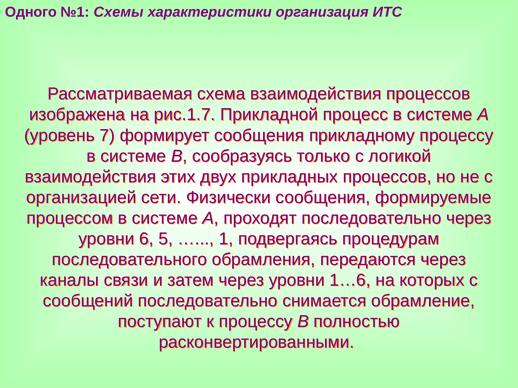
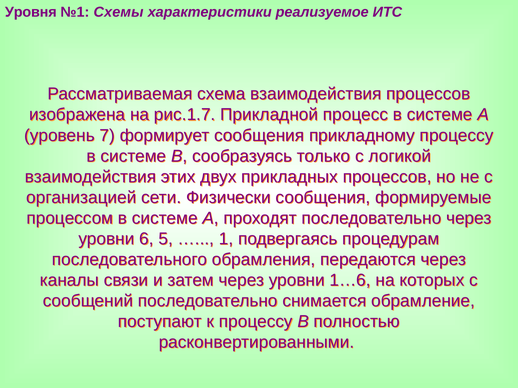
Одного: Одного -> Уровня
организация: организация -> реализуемое
